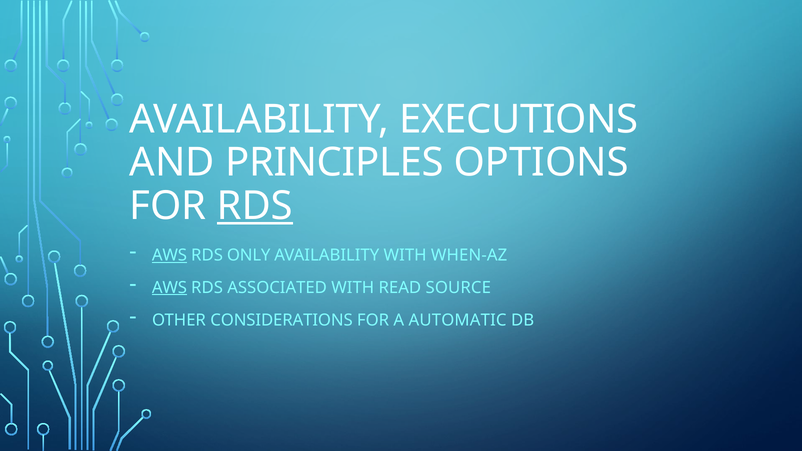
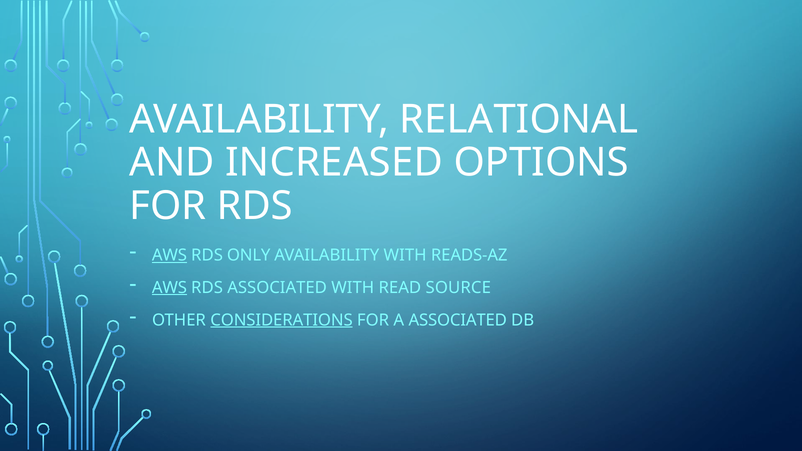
EXECUTIONS: EXECUTIONS -> RELATIONAL
PRINCIPLES: PRINCIPLES -> INCREASED
RDS at (255, 206) underline: present -> none
WHEN-AZ: WHEN-AZ -> READS-AZ
CONSIDERATIONS underline: none -> present
A AUTOMATIC: AUTOMATIC -> ASSOCIATED
